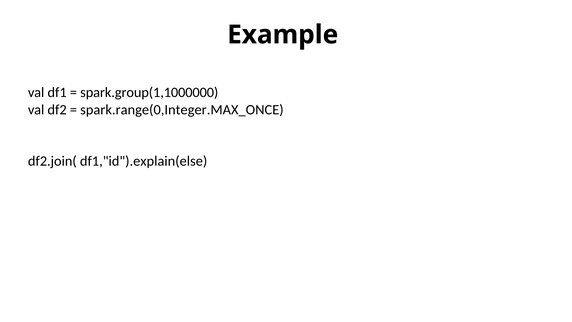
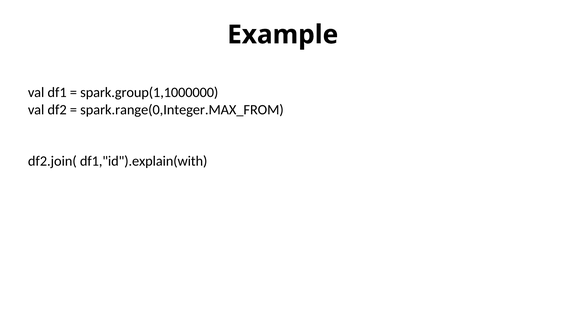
spark.range(0,Integer.MAX_ONCE: spark.range(0,Integer.MAX_ONCE -> spark.range(0,Integer.MAX_FROM
df1,"id").explain(else: df1,"id").explain(else -> df1,"id").explain(with
